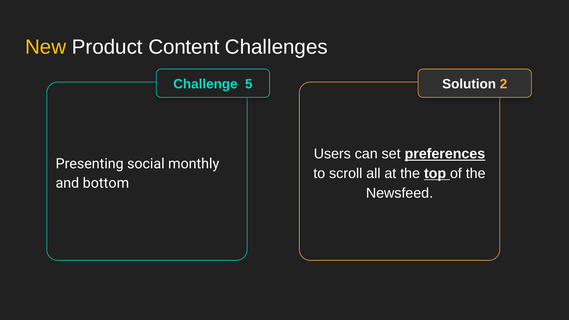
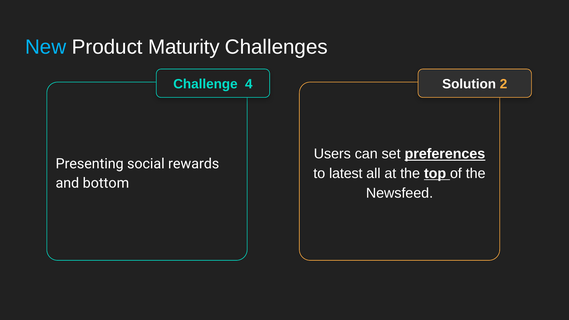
New colour: yellow -> light blue
Content: Content -> Maturity
5: 5 -> 4
monthly: monthly -> rewards
scroll: scroll -> latest
